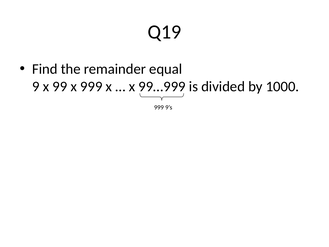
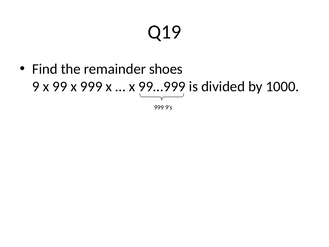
equal: equal -> shoes
